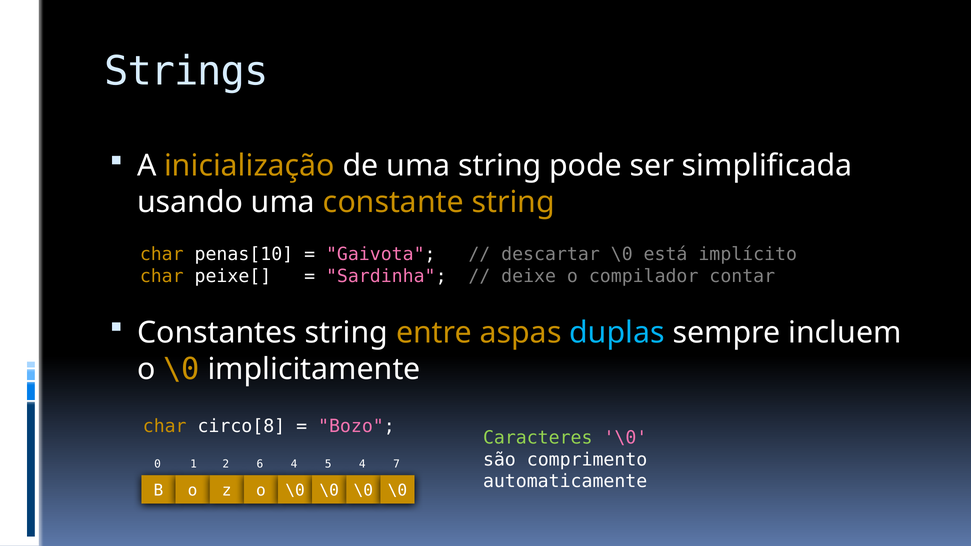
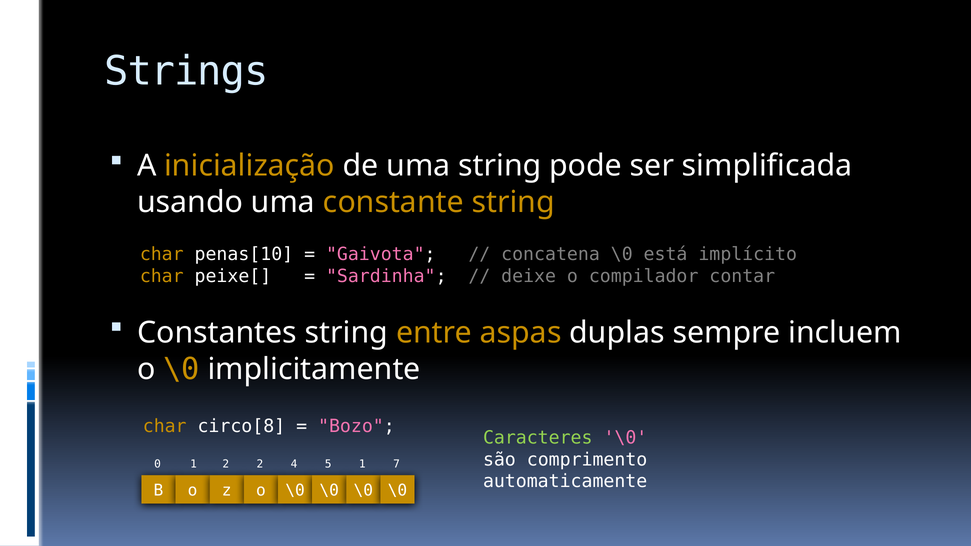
descartar: descartar -> concatena
duplas colour: light blue -> white
2 6: 6 -> 2
5 4: 4 -> 1
